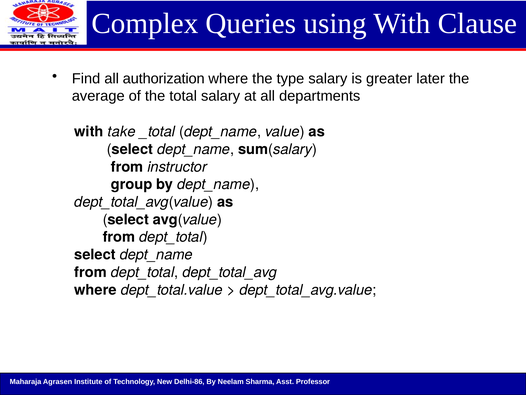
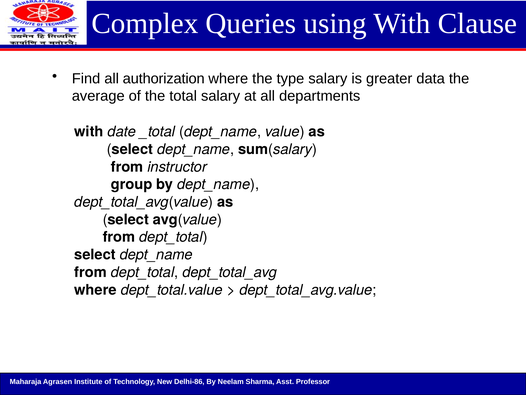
later: later -> data
take: take -> date
